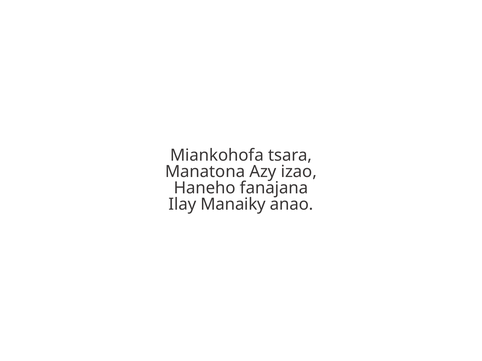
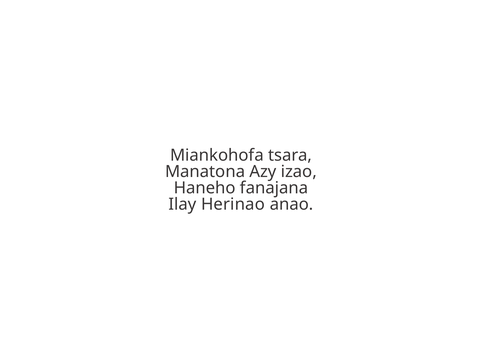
Manaiky: Manaiky -> Herinao
